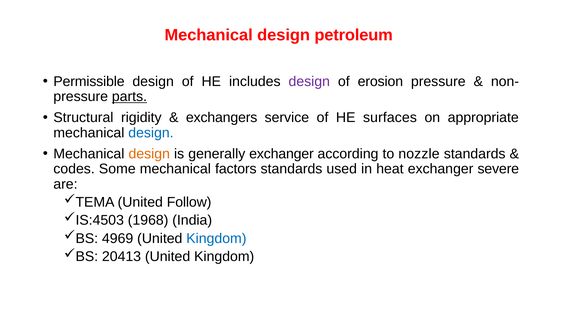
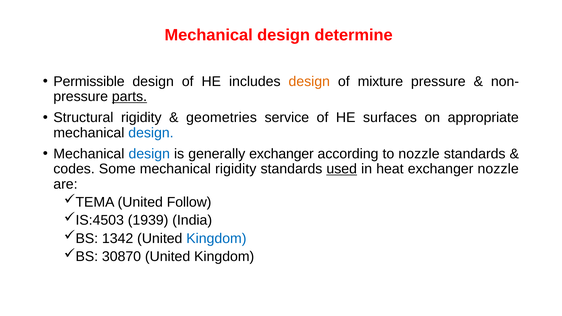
petroleum: petroleum -> determine
design at (309, 82) colour: purple -> orange
erosion: erosion -> mixture
exchangers: exchangers -> geometries
design at (149, 154) colour: orange -> blue
mechanical factors: factors -> rigidity
used underline: none -> present
exchanger severe: severe -> nozzle
1968: 1968 -> 1939
4969: 4969 -> 1342
20413: 20413 -> 30870
